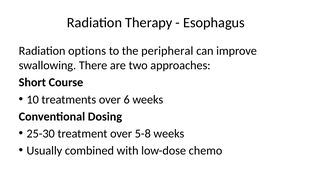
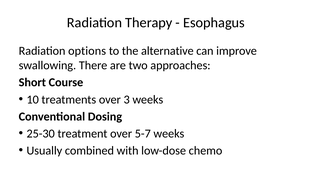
peripheral: peripheral -> alternative
6: 6 -> 3
5-8: 5-8 -> 5-7
